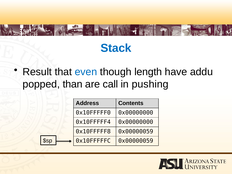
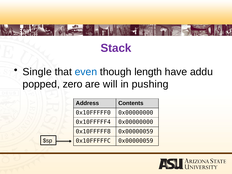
Stack colour: blue -> purple
Result: Result -> Single
than: than -> zero
call: call -> will
